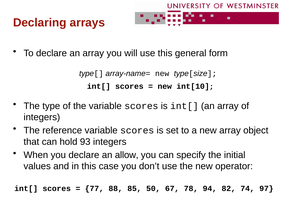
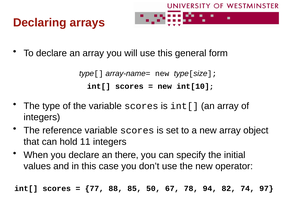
93: 93 -> 11
allow: allow -> there
